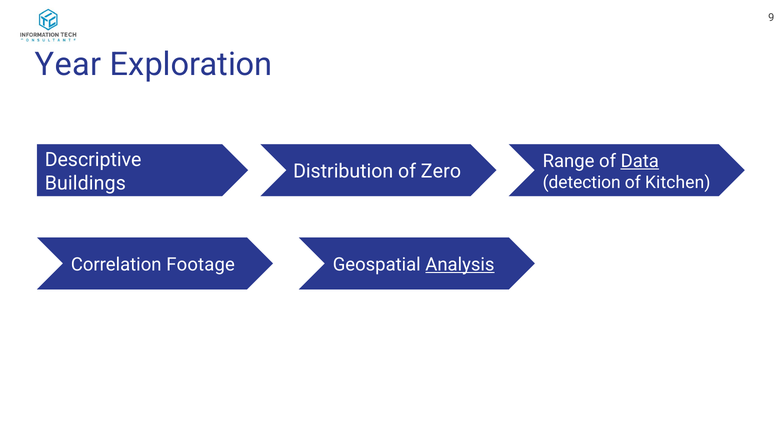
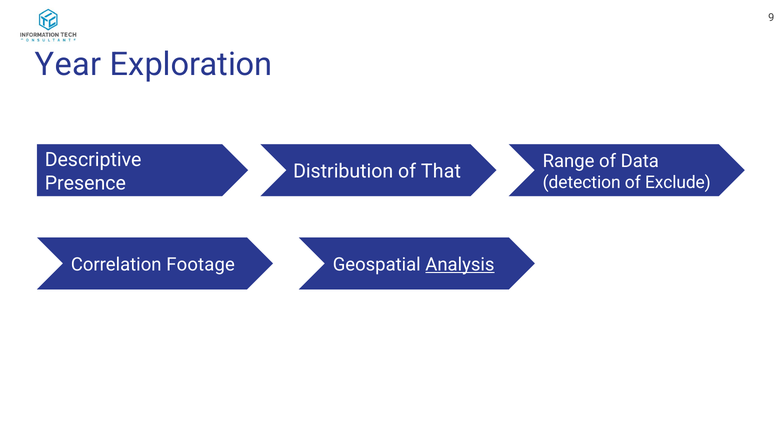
Data underline: present -> none
Zero: Zero -> That
Buildings: Buildings -> Presence
Kitchen: Kitchen -> Exclude
